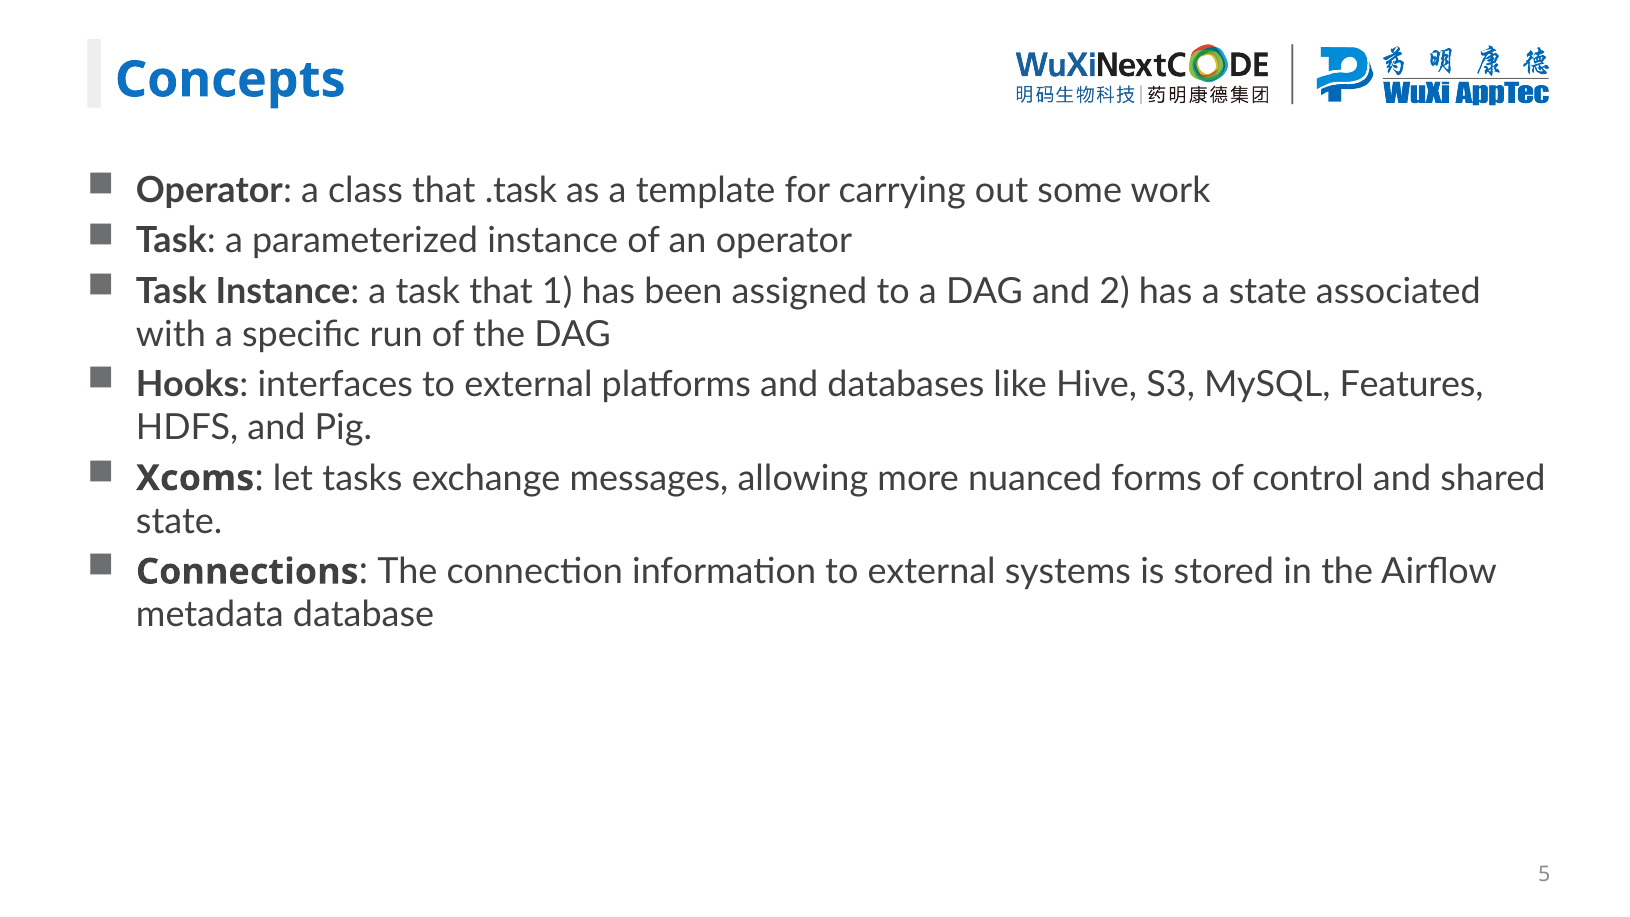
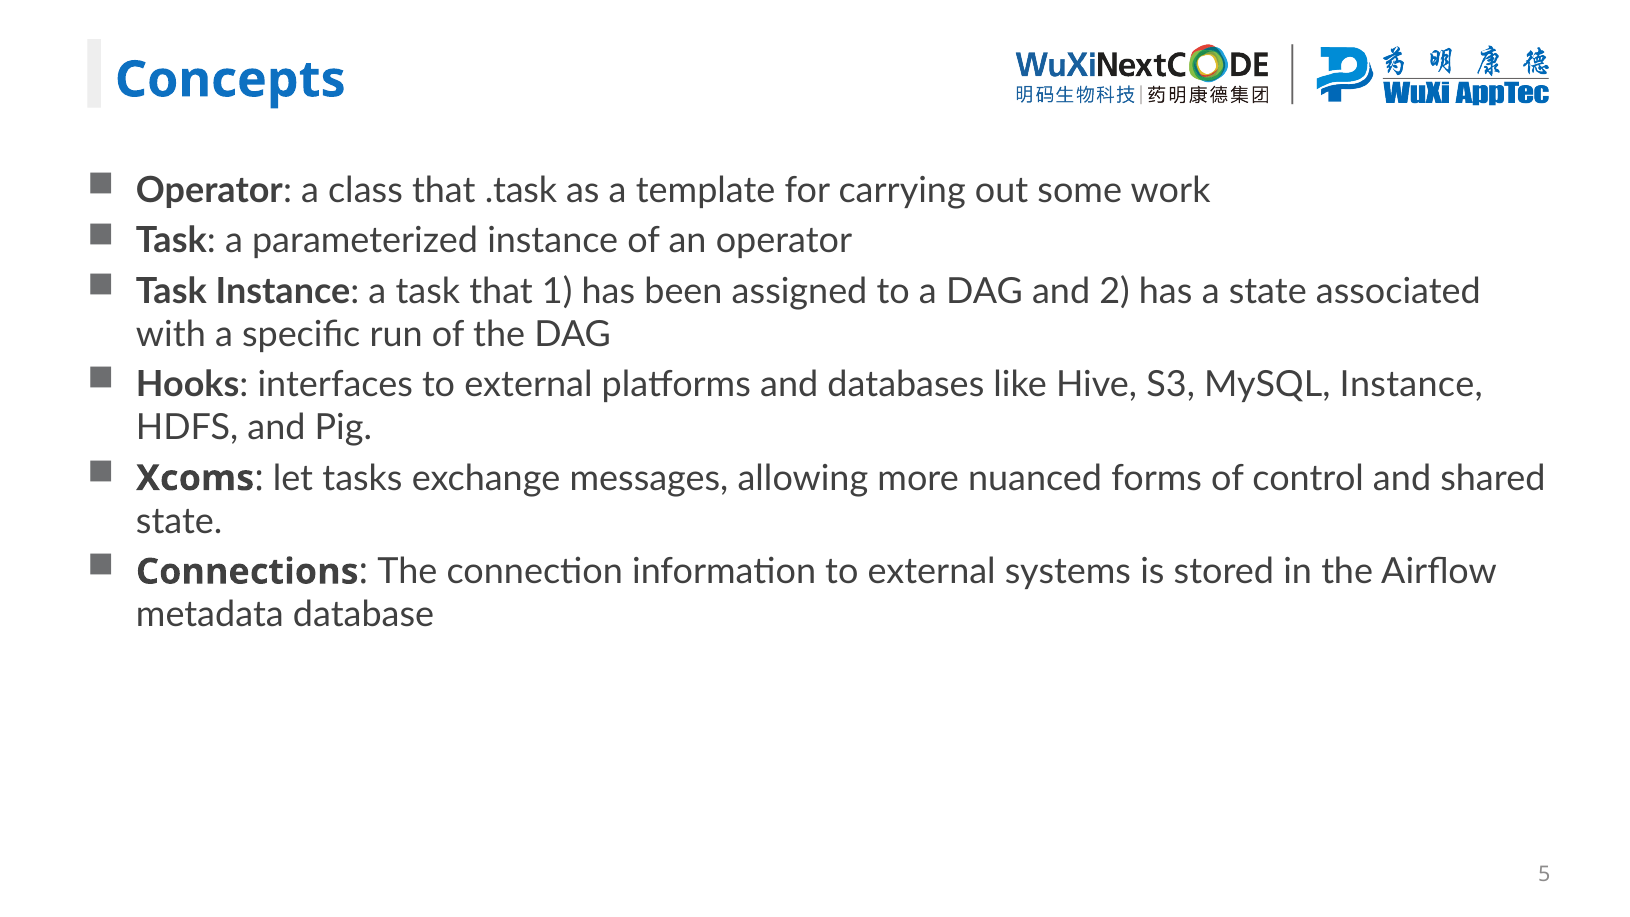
MySQL Features: Features -> Instance
